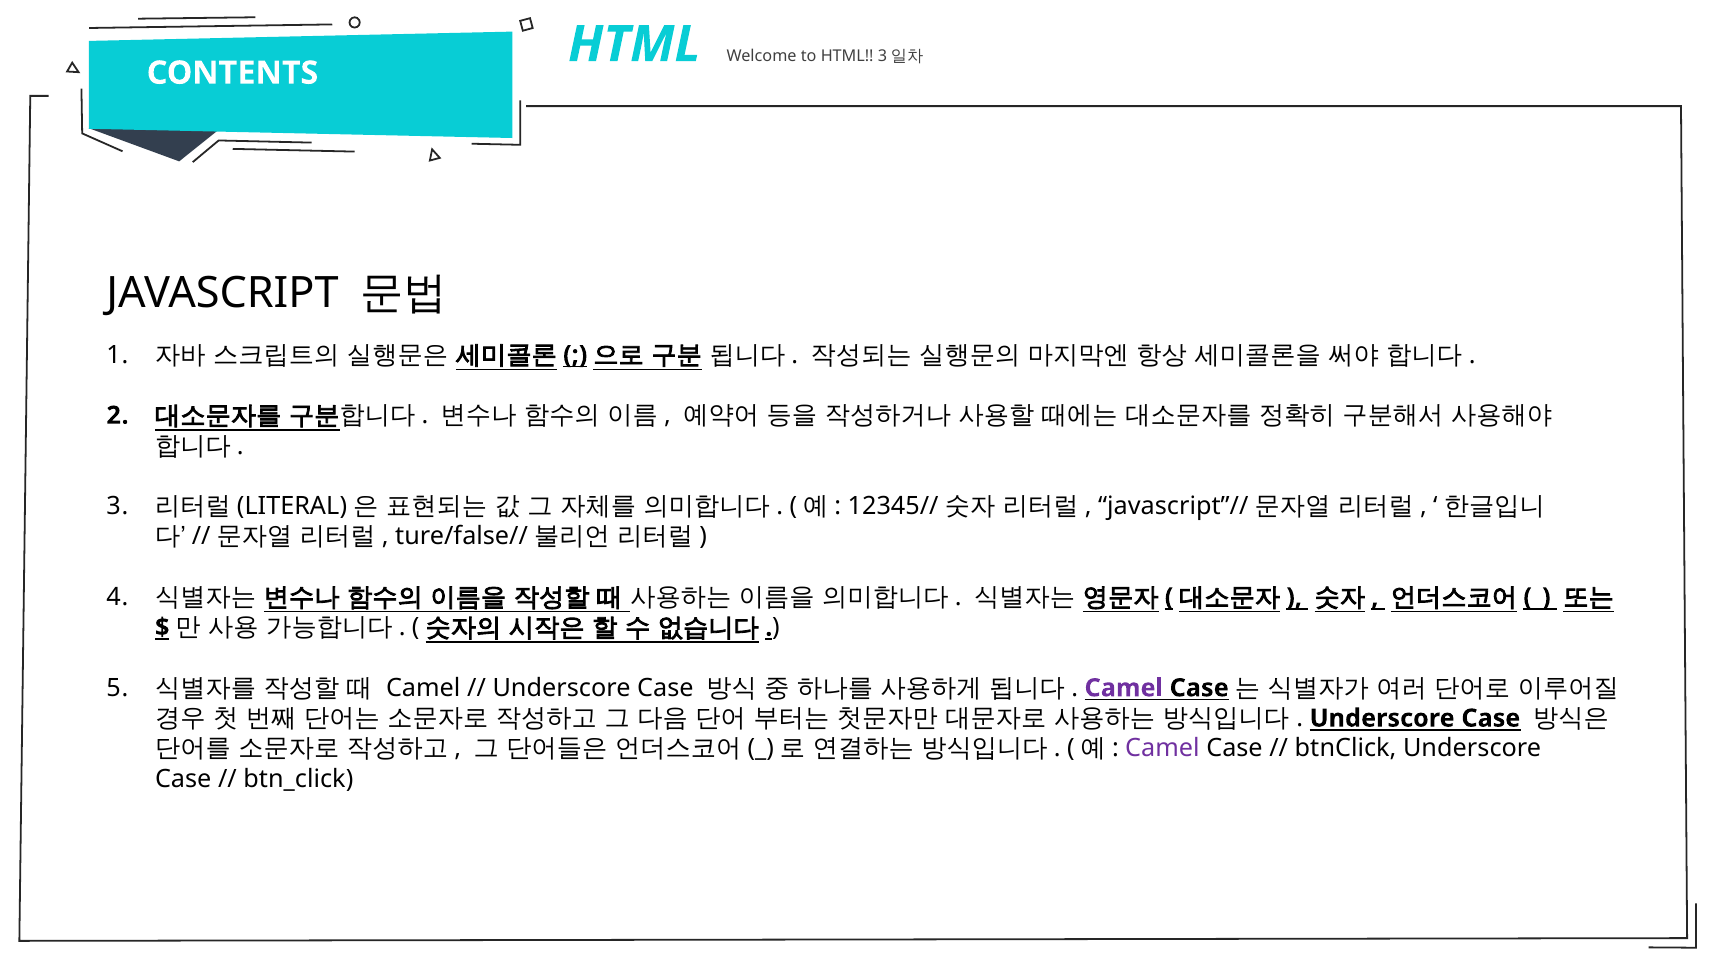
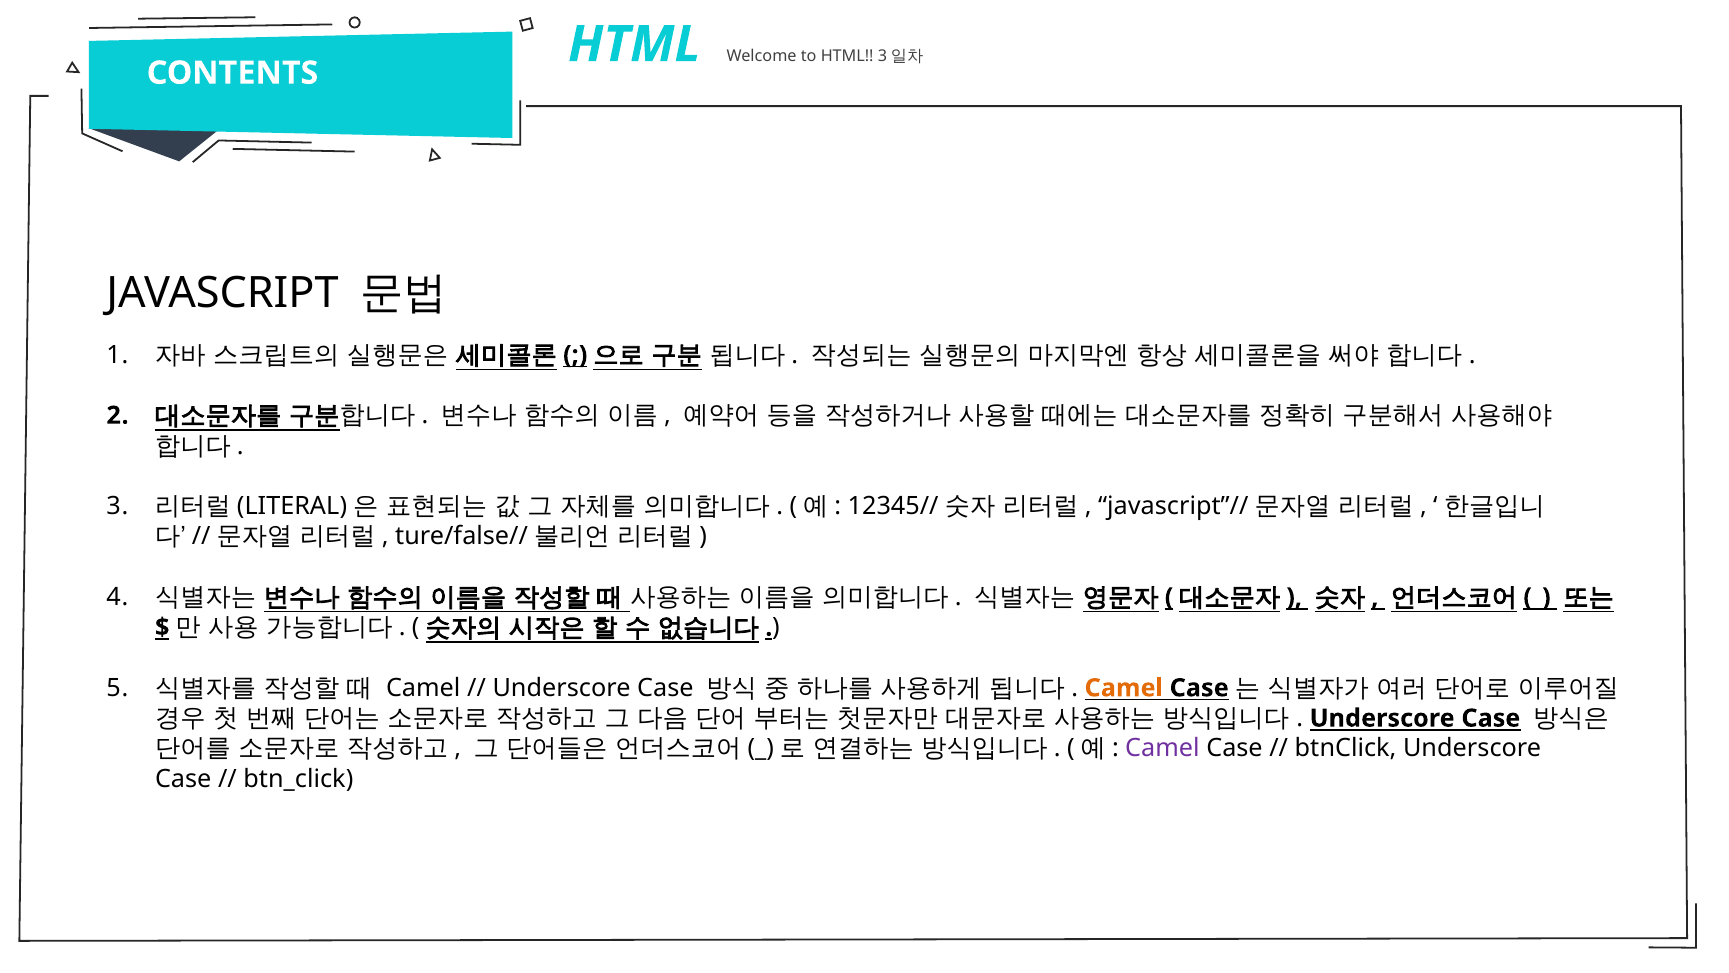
Camel at (1124, 688) colour: purple -> orange
